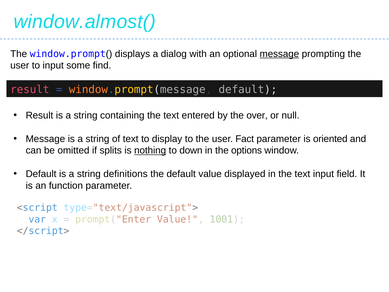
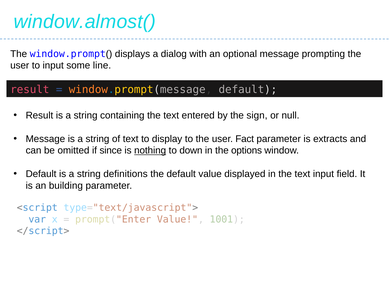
message at (279, 54) underline: present -> none
find: find -> line
over: over -> sign
oriented: oriented -> extracts
splits: splits -> since
function: function -> building
